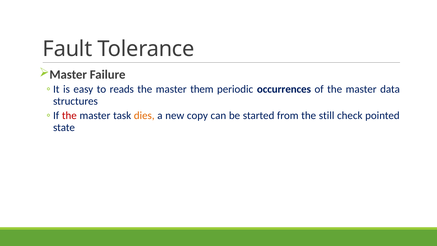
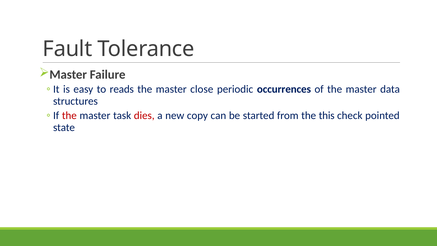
them: them -> close
dies colour: orange -> red
still: still -> this
